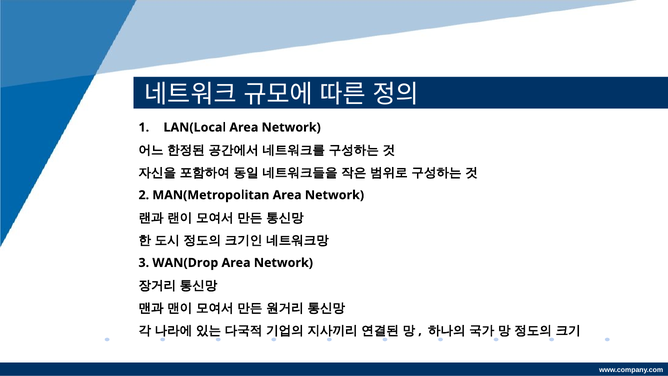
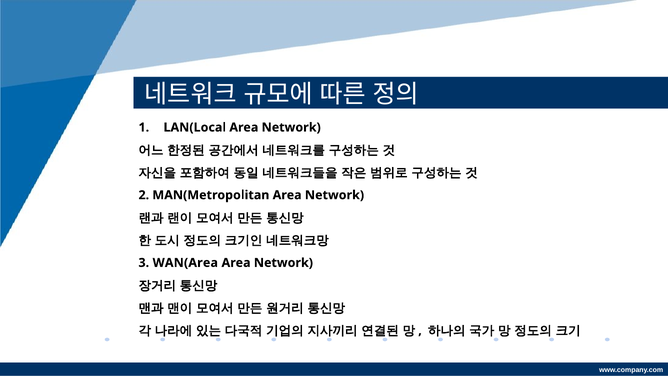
WAN(Drop: WAN(Drop -> WAN(Area
